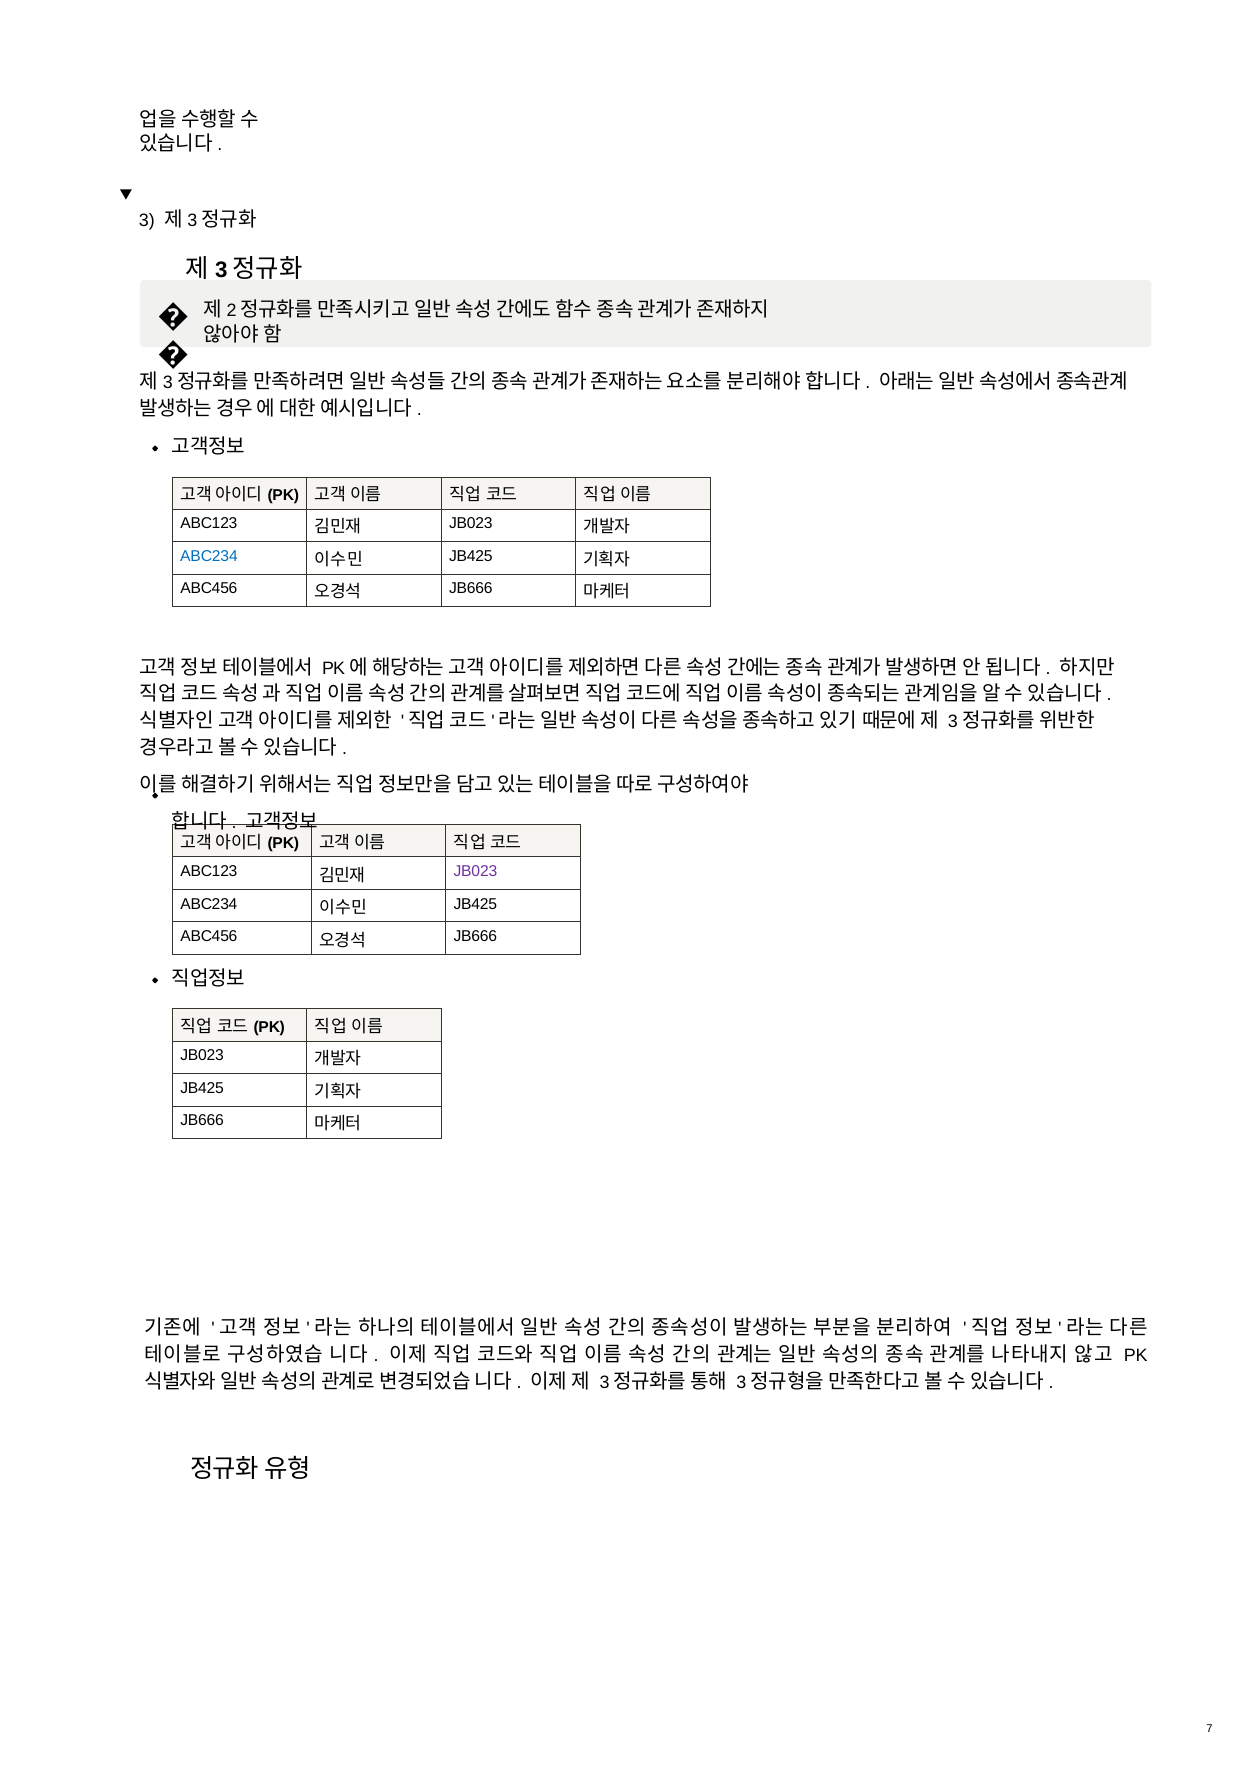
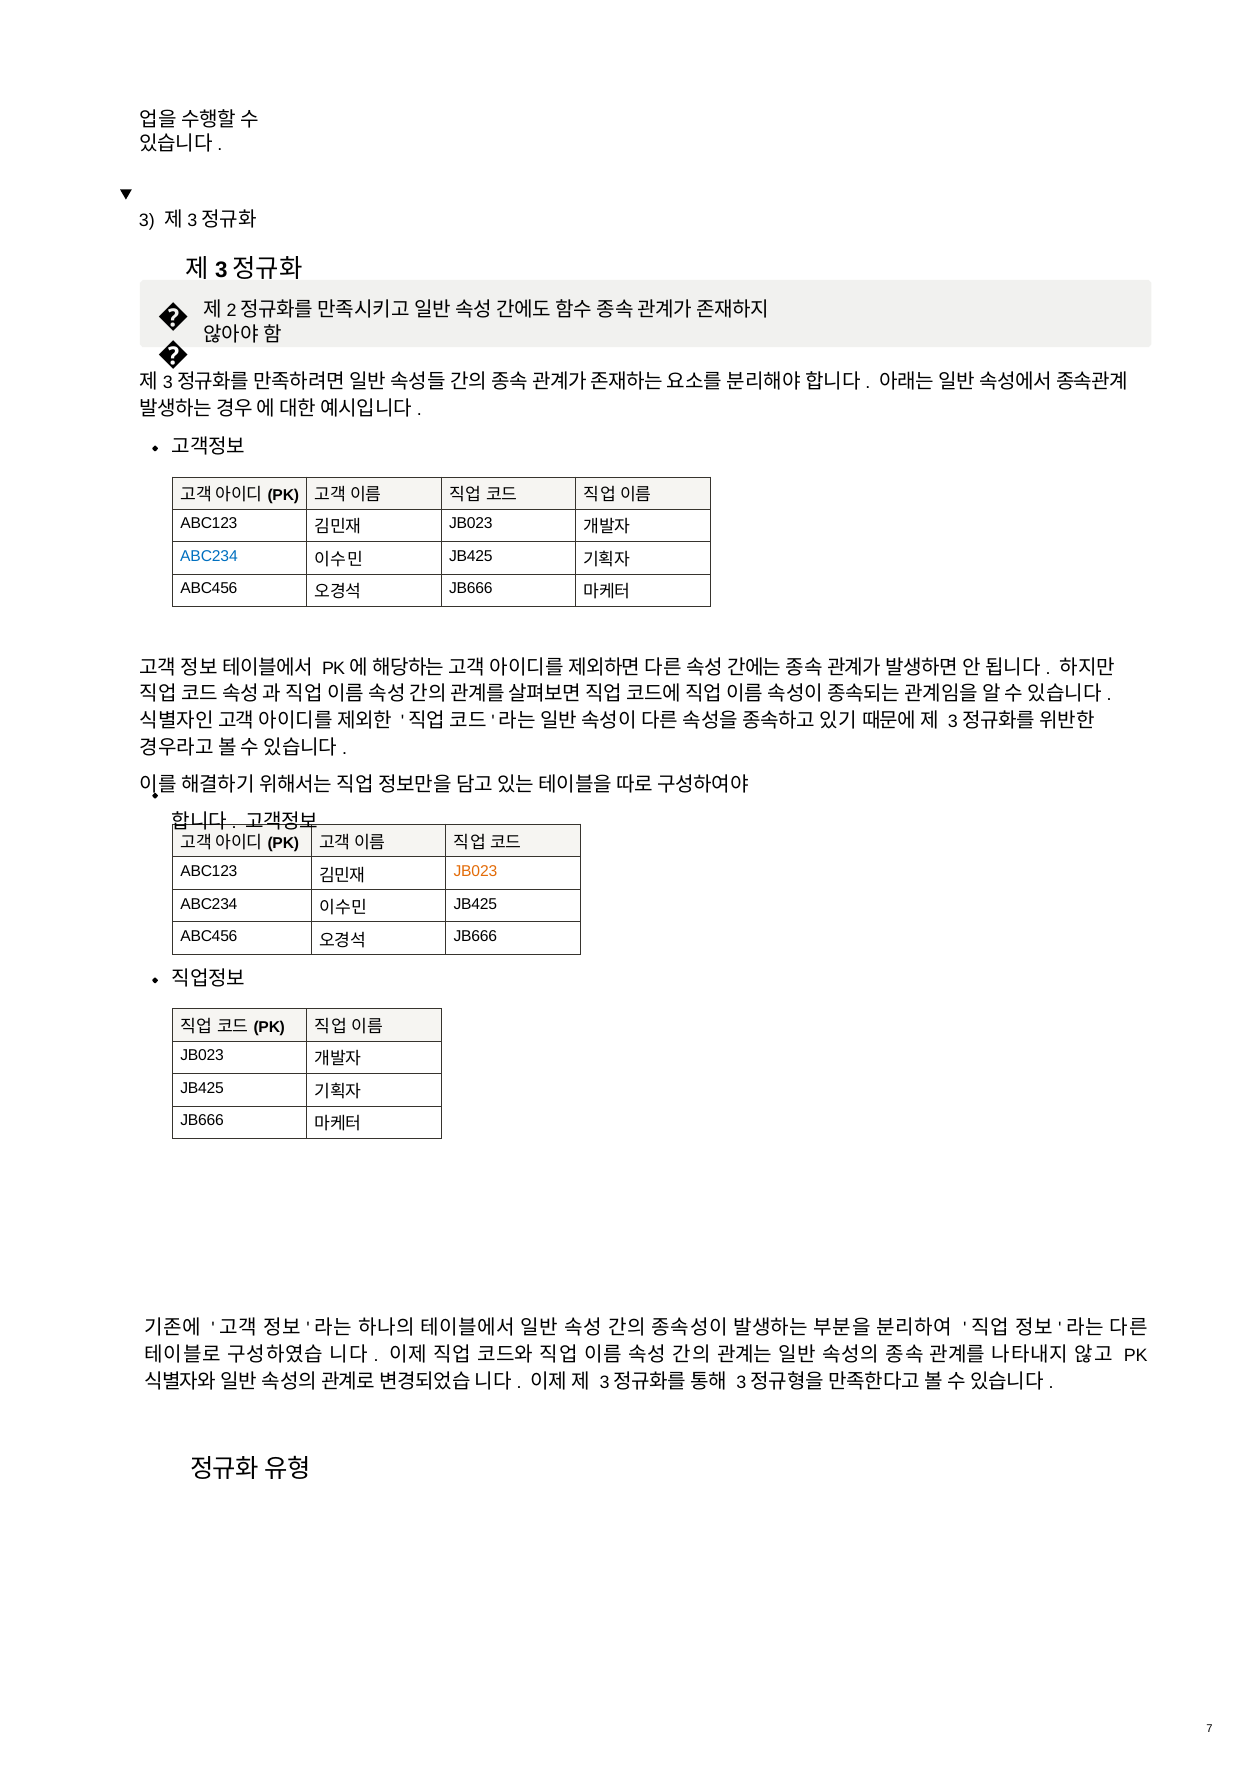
JB023 at (475, 872) colour: purple -> orange
